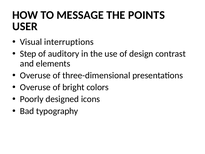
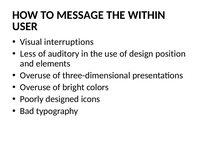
POINTS: POINTS -> WITHIN
Step: Step -> Less
contrast: contrast -> position
